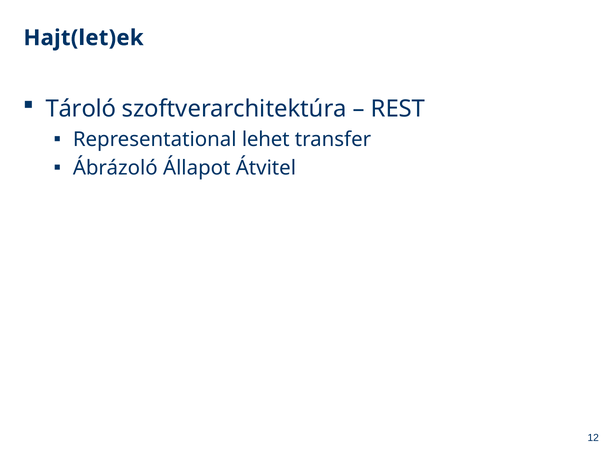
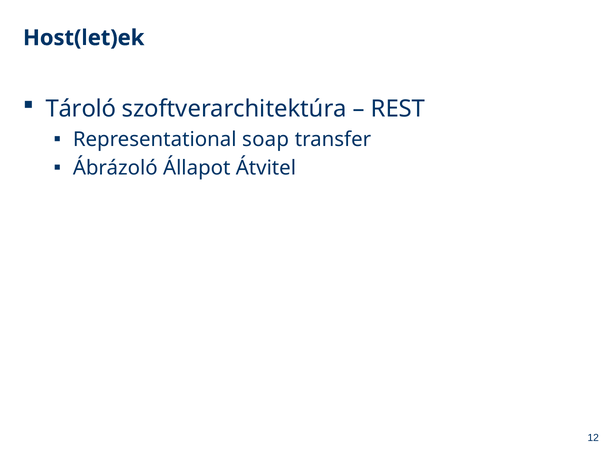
Hajt(let)ek: Hajt(let)ek -> Host(let)ek
lehet: lehet -> soap
